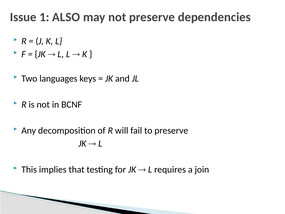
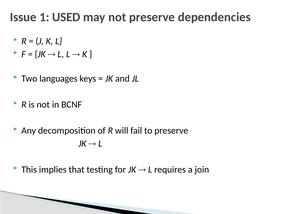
ALSO: ALSO -> USED
